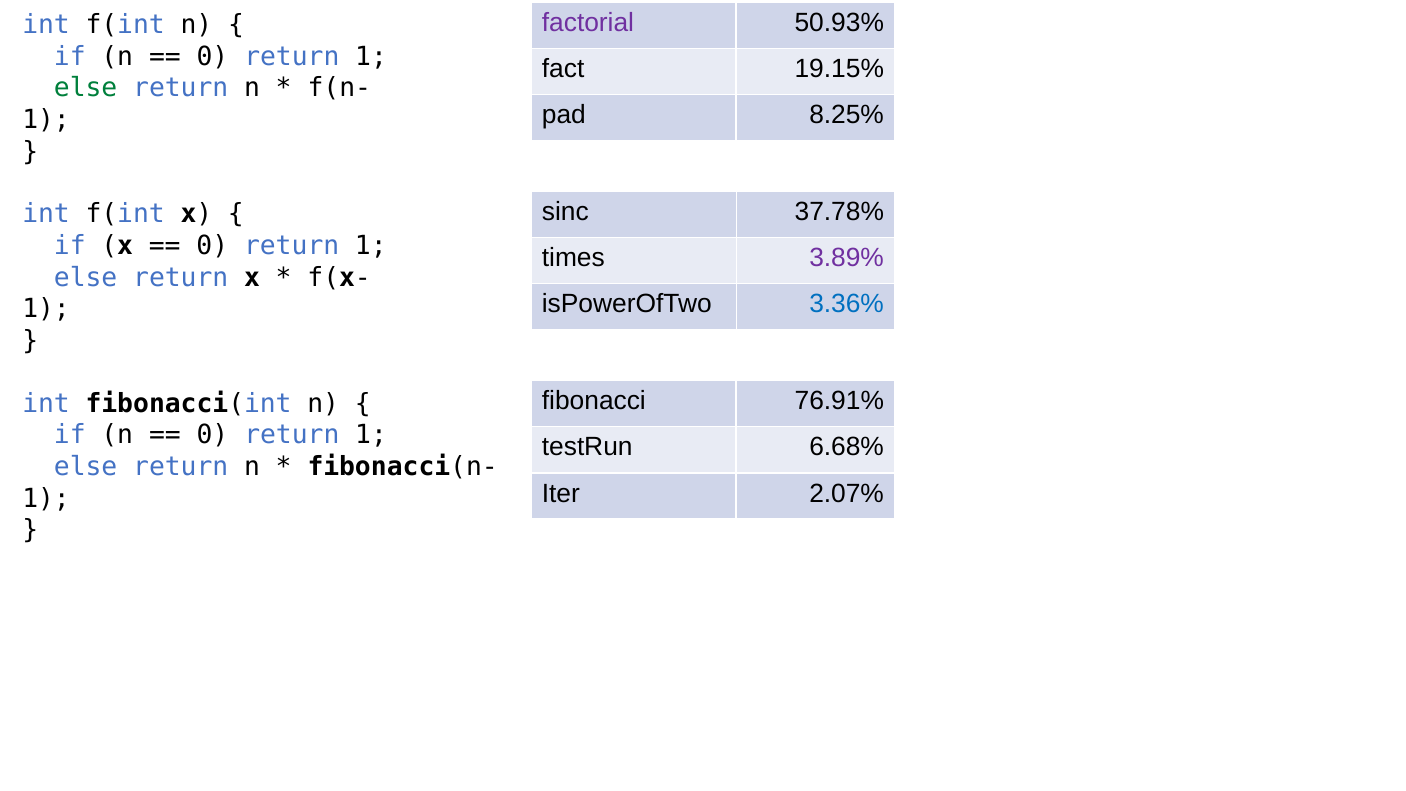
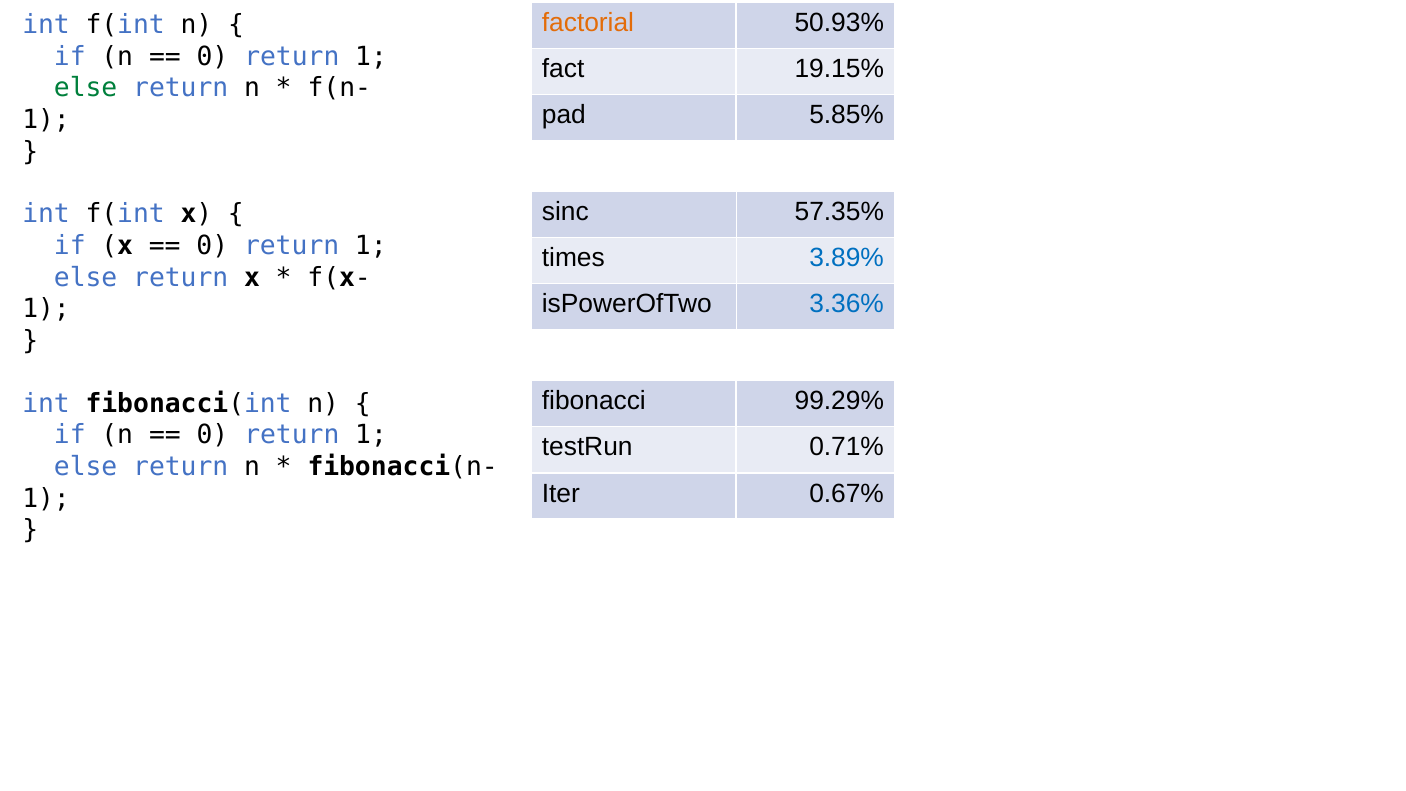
factorial colour: purple -> orange
8.25%: 8.25% -> 5.85%
37.78%: 37.78% -> 57.35%
3.89% colour: purple -> blue
76.91%: 76.91% -> 99.29%
6.68%: 6.68% -> 0.71%
2.07%: 2.07% -> 0.67%
